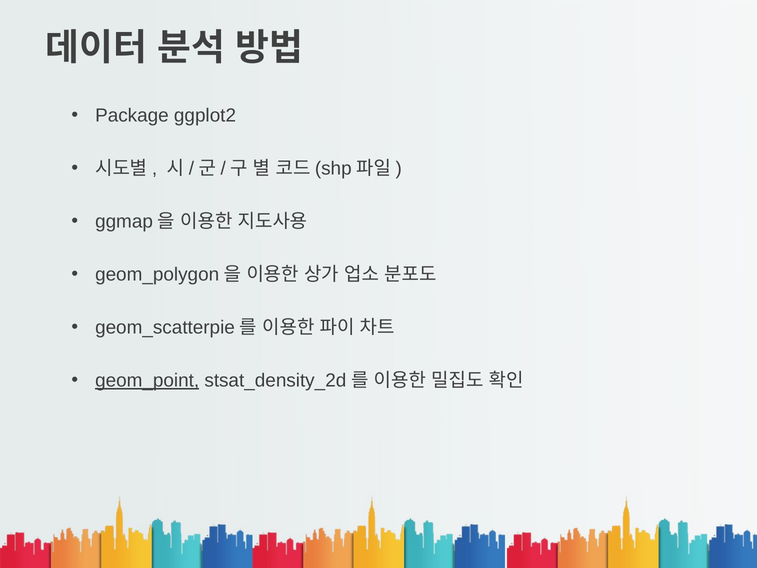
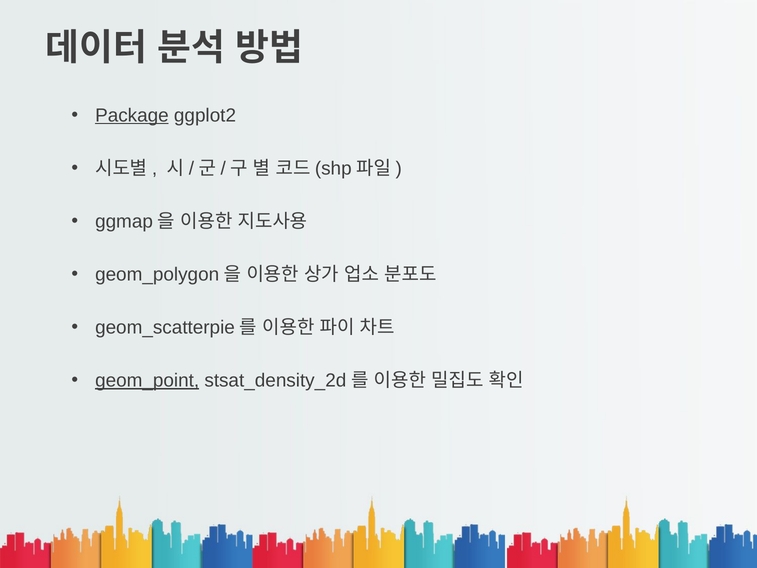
Package underline: none -> present
